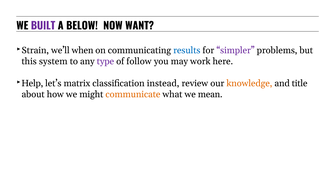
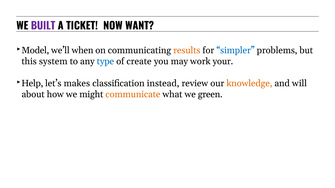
BELOW: BELOW -> TICKET
Strain: Strain -> Model
results colour: blue -> orange
simpler colour: purple -> blue
type colour: purple -> blue
follow: follow -> create
here: here -> your
matrix: matrix -> makes
title: title -> will
mean: mean -> green
